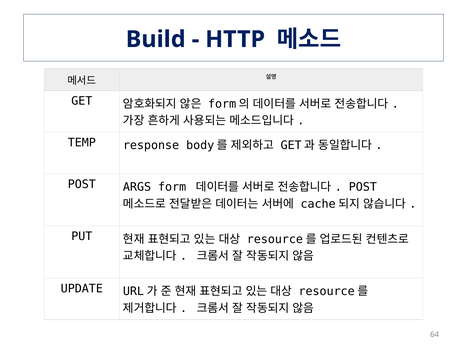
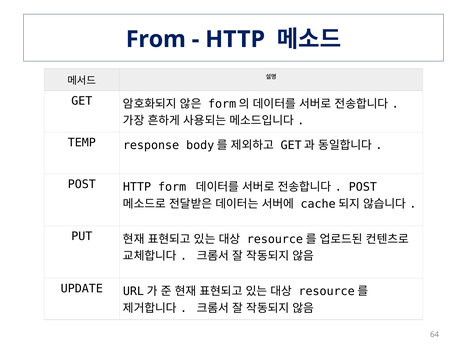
Build: Build -> From
POST ARGS: ARGS -> HTTP
